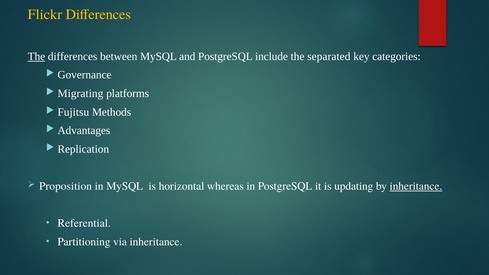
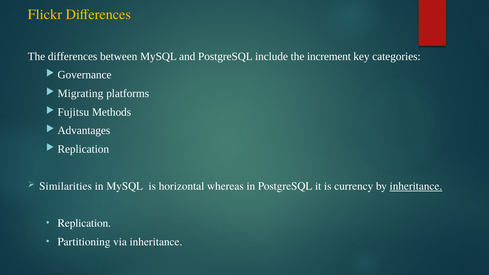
The at (36, 56) underline: present -> none
separated: separated -> increment
Proposition: Proposition -> Similarities
updating: updating -> currency
Referential at (84, 223): Referential -> Replication
